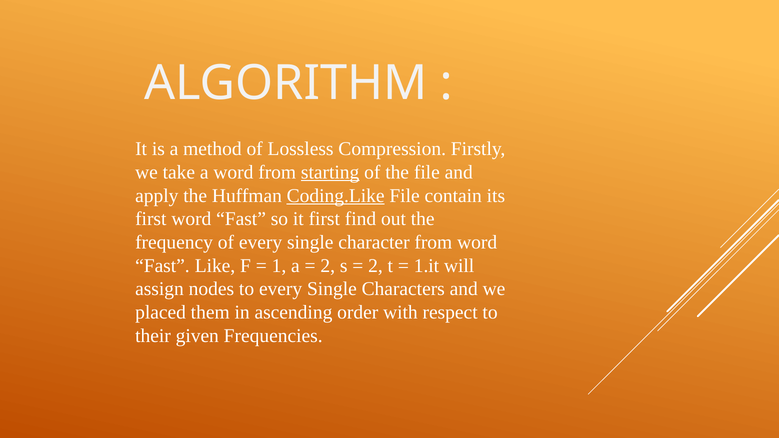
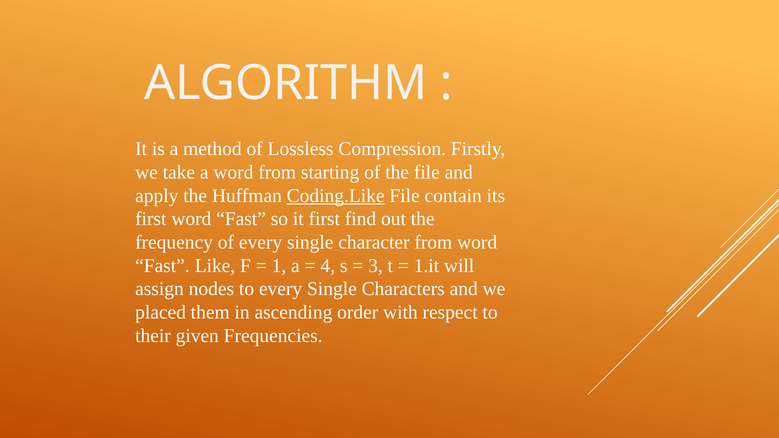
starting underline: present -> none
2 at (328, 266): 2 -> 4
2 at (375, 266): 2 -> 3
